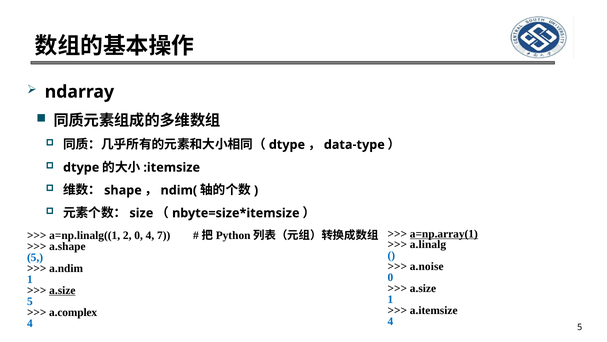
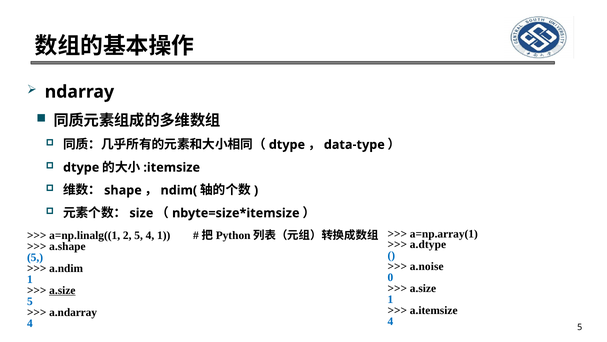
a=np.array(1 underline: present -> none
2 0: 0 -> 5
4 7: 7 -> 1
a.linalg: a.linalg -> a.dtype
a.complex: a.complex -> a.ndarray
